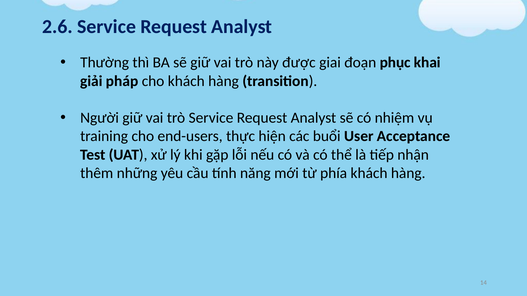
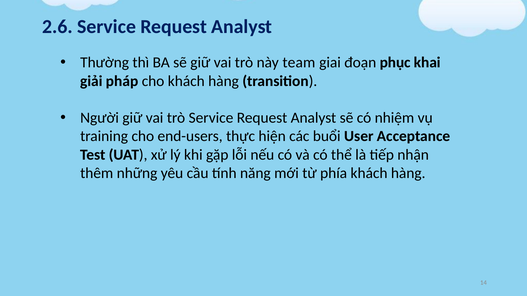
được: được -> team
